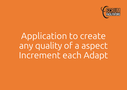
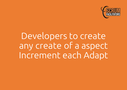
Application: Application -> Developers
any quality: quality -> create
